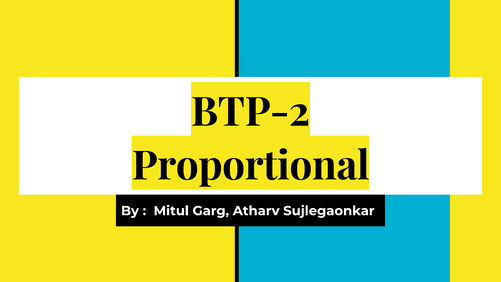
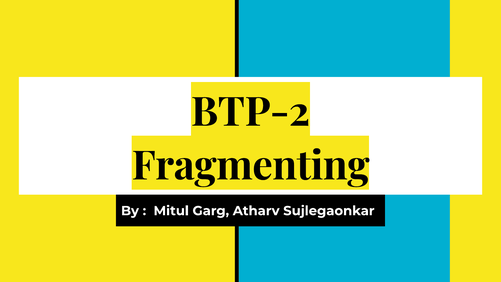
Proportional: Proportional -> Fragmenting
